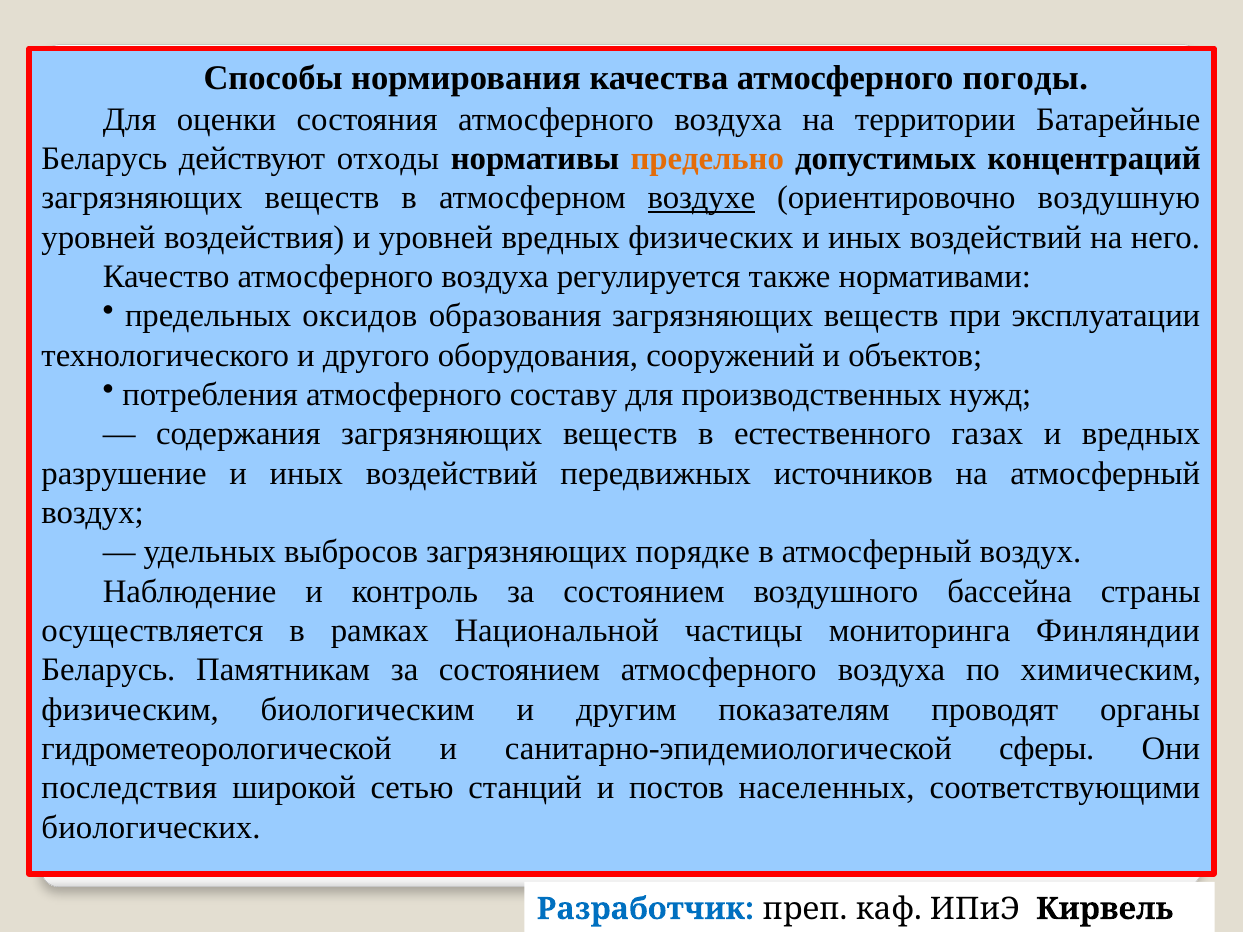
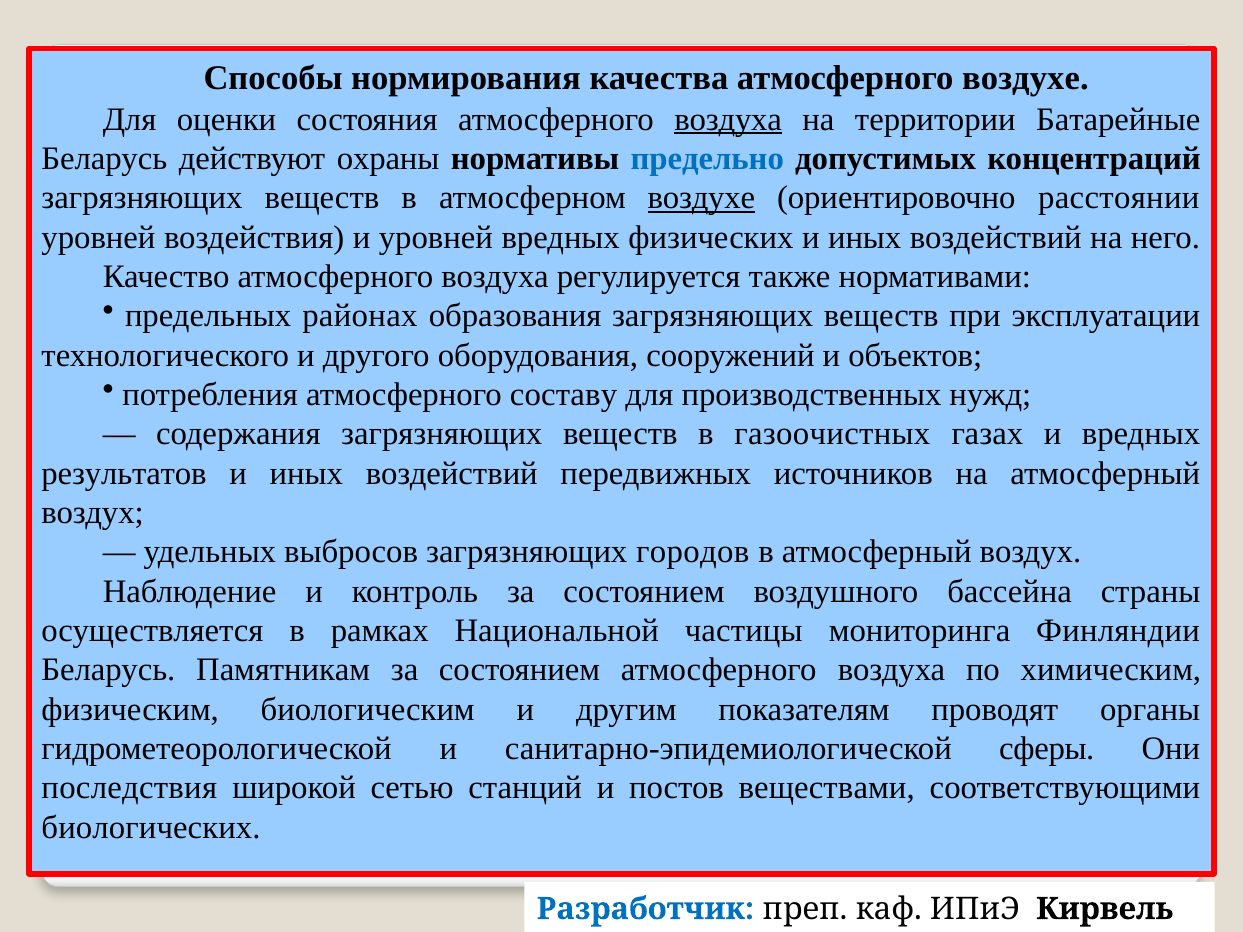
атмосферного погоды: погоды -> воздухе
воздуха at (728, 119) underline: none -> present
отходы: отходы -> охраны
предельно colour: orange -> blue
воздушную: воздушную -> расстоянии
оксидов: оксидов -> районах
естественного: естественного -> газоочистных
разрушение: разрушение -> результатов
порядке: порядке -> городов
населенных: населенных -> веществами
